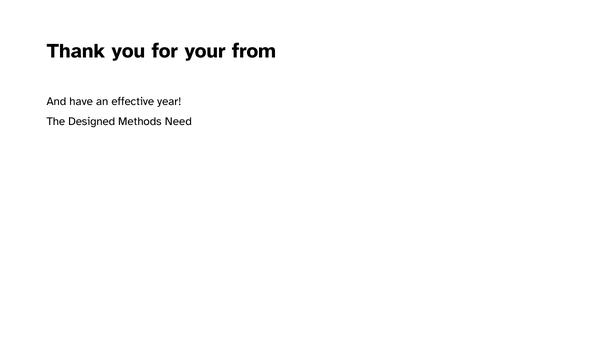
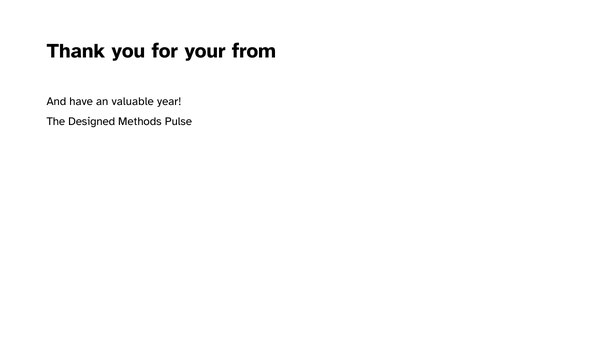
effective: effective -> valuable
Need: Need -> Pulse
